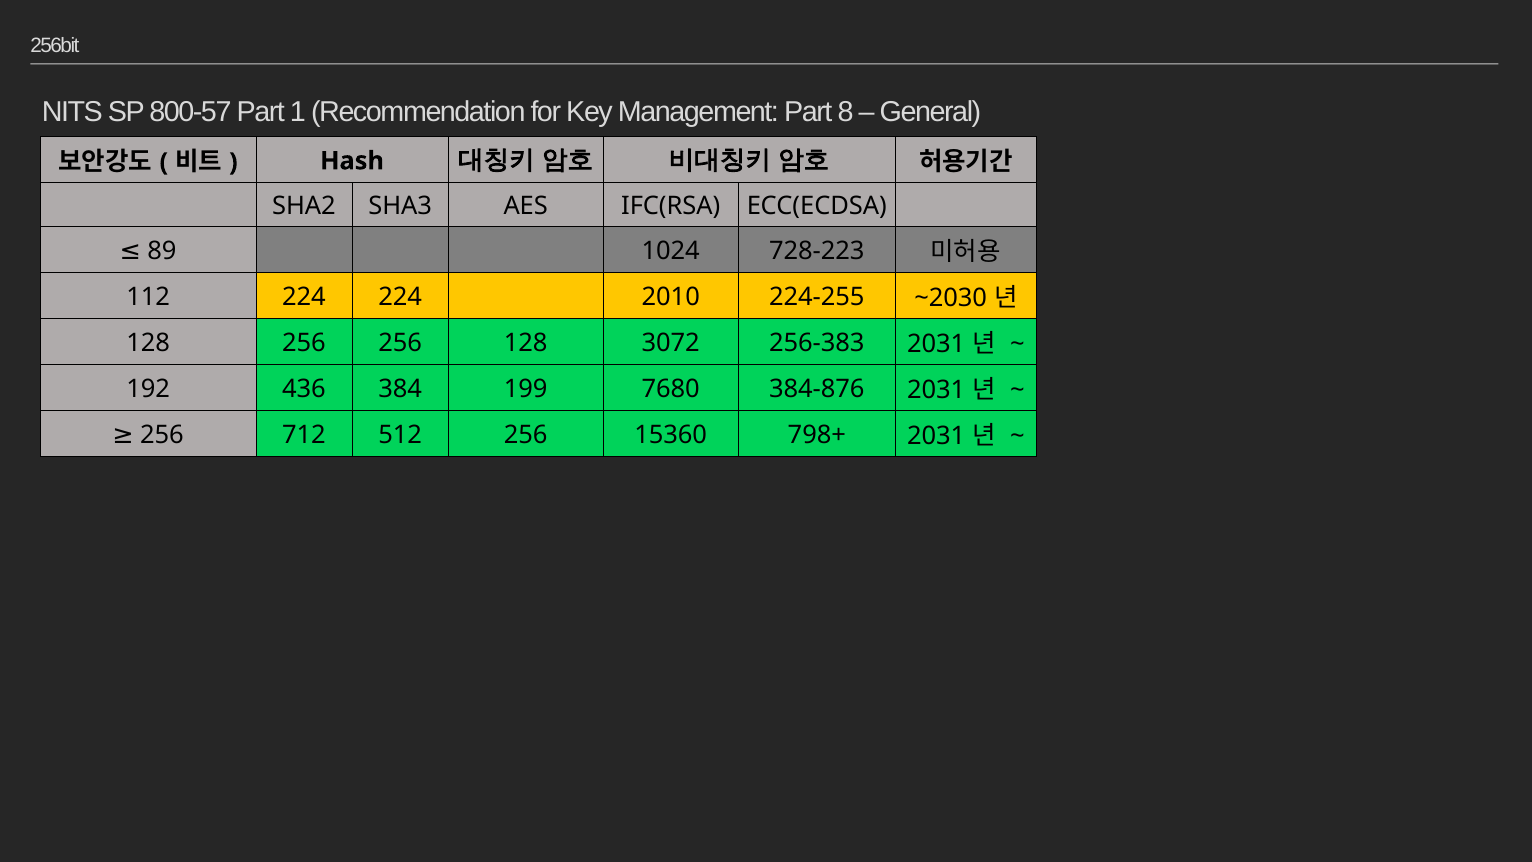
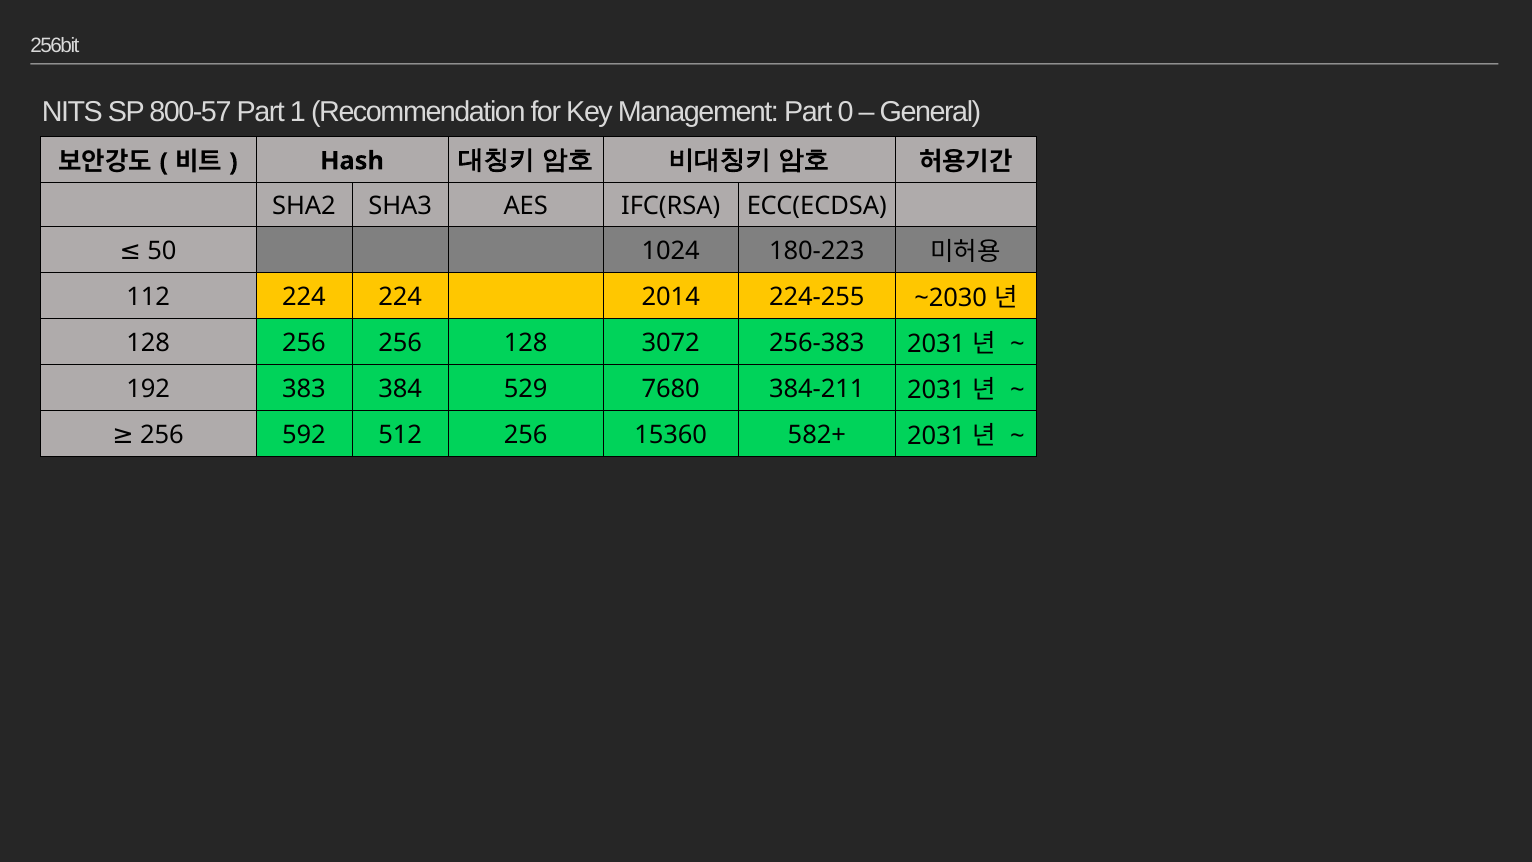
8: 8 -> 0
89: 89 -> 50
728-223: 728-223 -> 180-223
2010: 2010 -> 2014
436: 436 -> 383
199: 199 -> 529
384-876: 384-876 -> 384-211
712: 712 -> 592
798+: 798+ -> 582+
